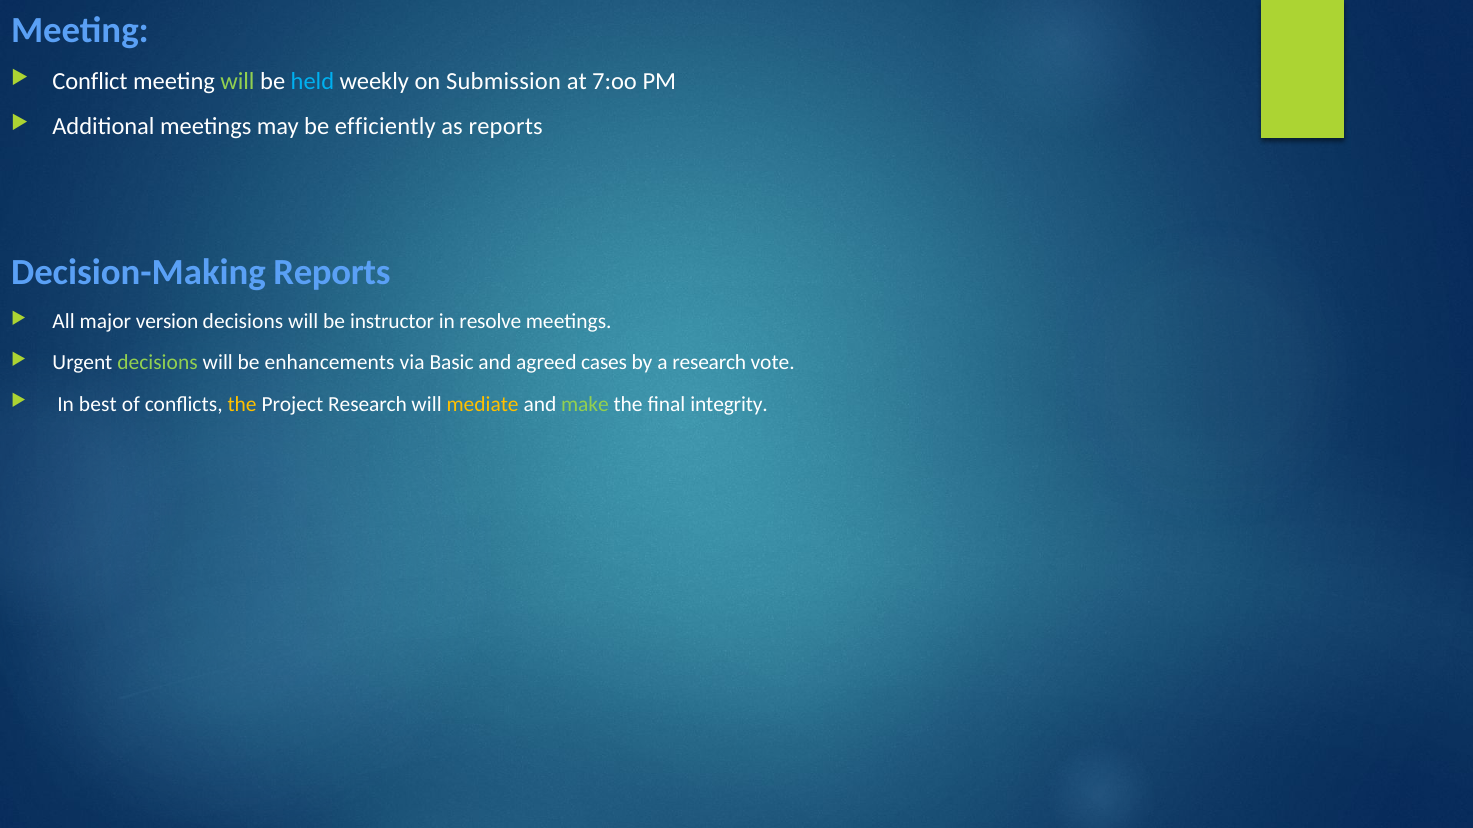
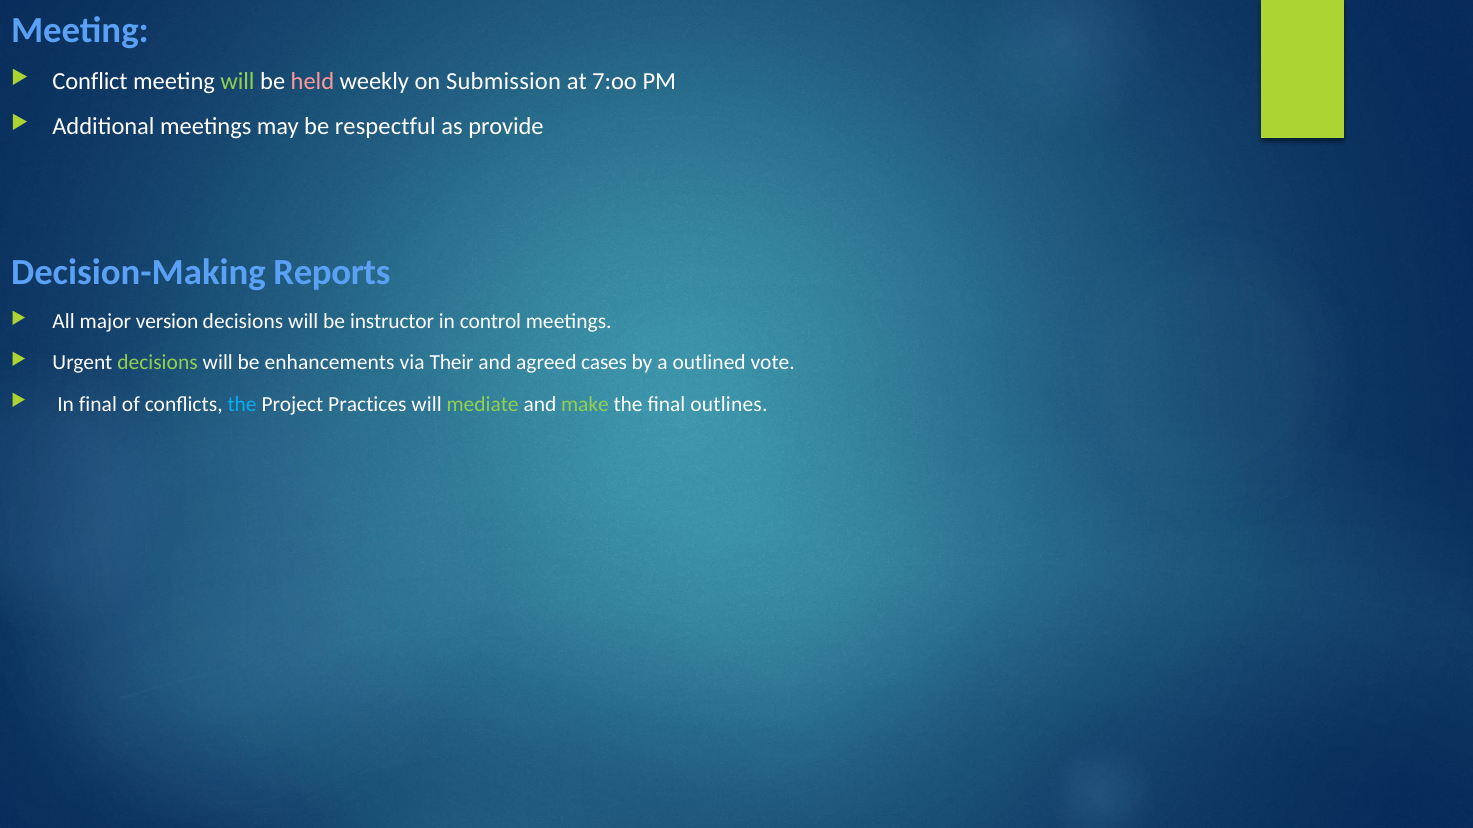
held colour: light blue -> pink
efficiently: efficiently -> respectful
as reports: reports -> provide
resolve: resolve -> control
Basic: Basic -> Their
a research: research -> outlined
In best: best -> final
the at (242, 404) colour: yellow -> light blue
Project Research: Research -> Practices
mediate colour: yellow -> light green
integrity: integrity -> outlines
